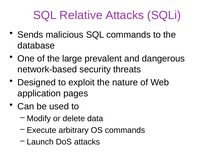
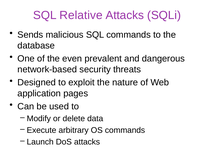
large: large -> even
